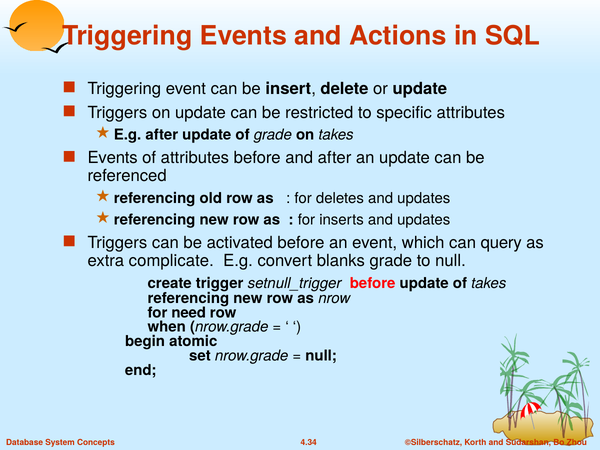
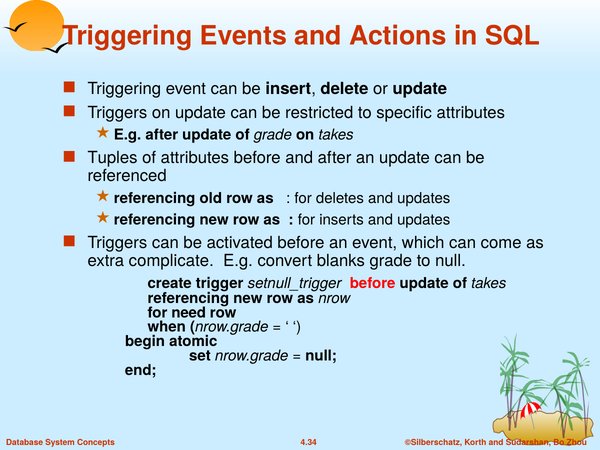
Events at (113, 158): Events -> Tuples
query: query -> come
